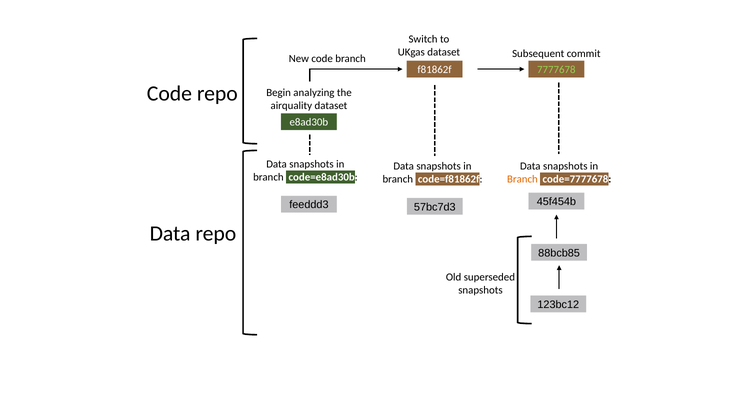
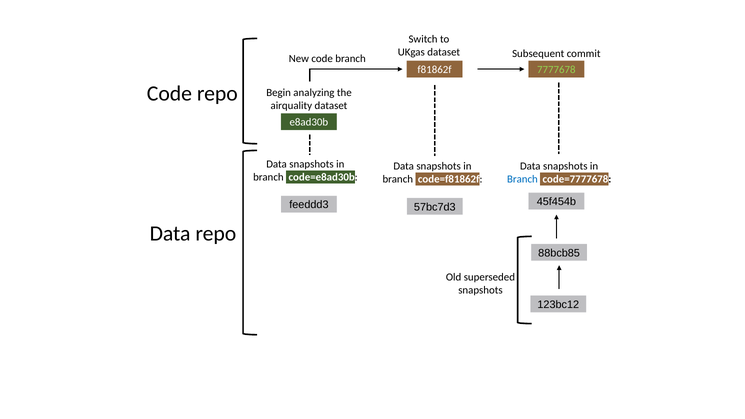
Branch at (522, 179) colour: orange -> blue
